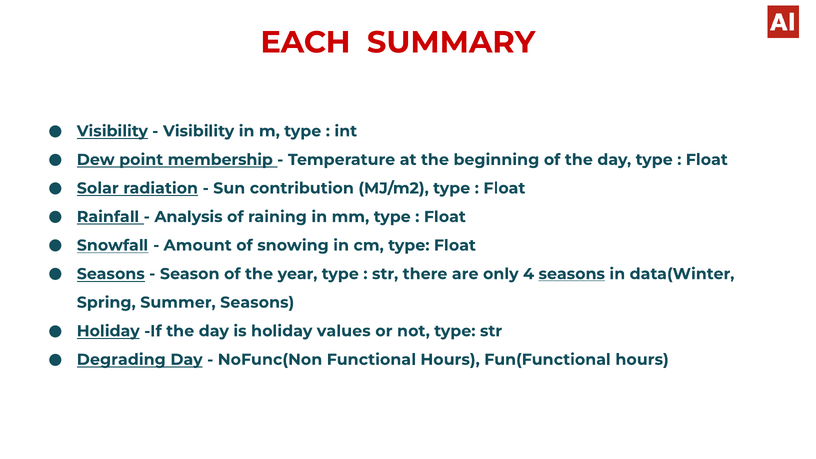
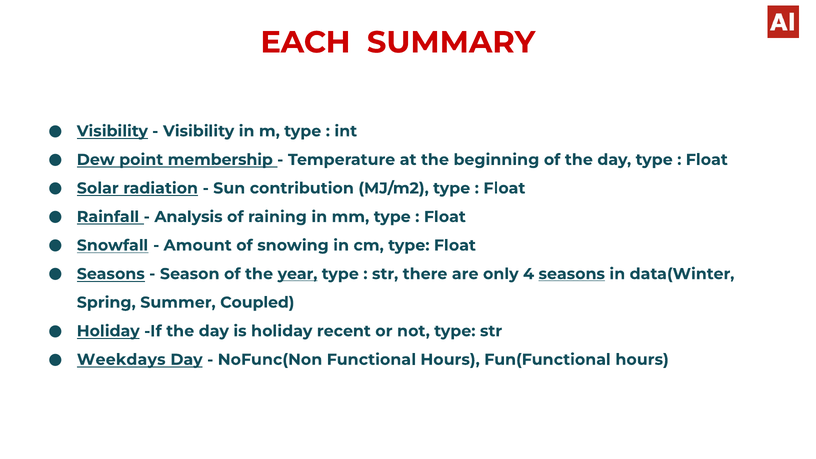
year underline: none -> present
Summer Seasons: Seasons -> Coupled
values: values -> recent
Degrading: Degrading -> Weekdays
